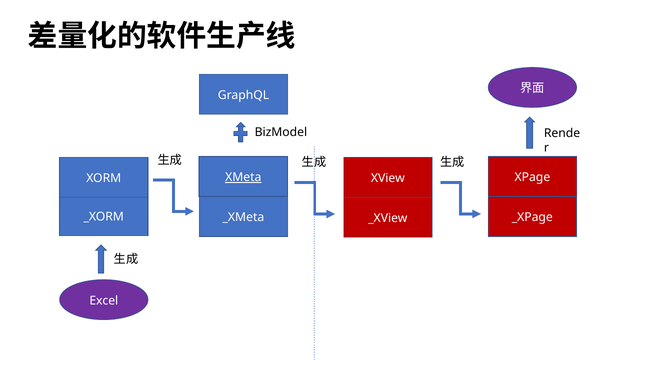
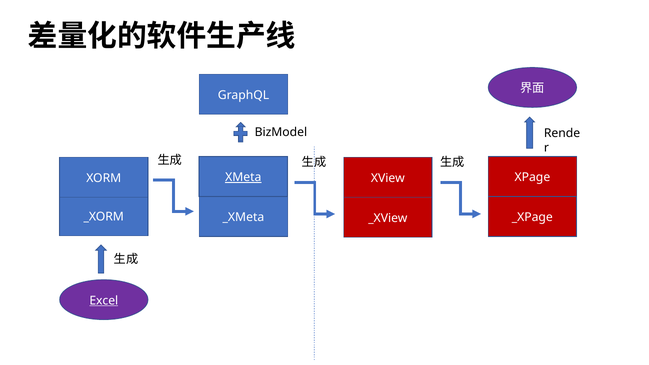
Excel underline: none -> present
